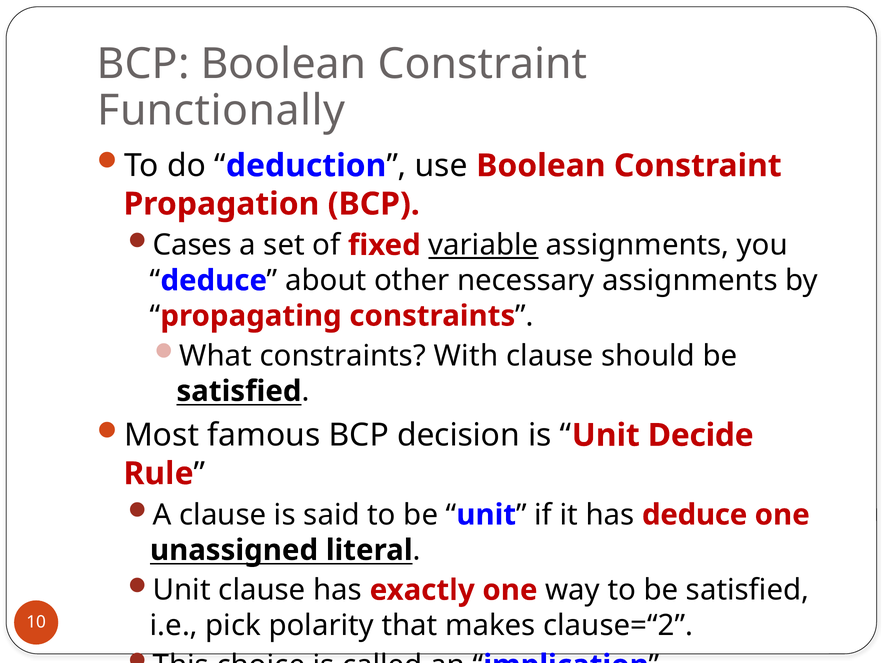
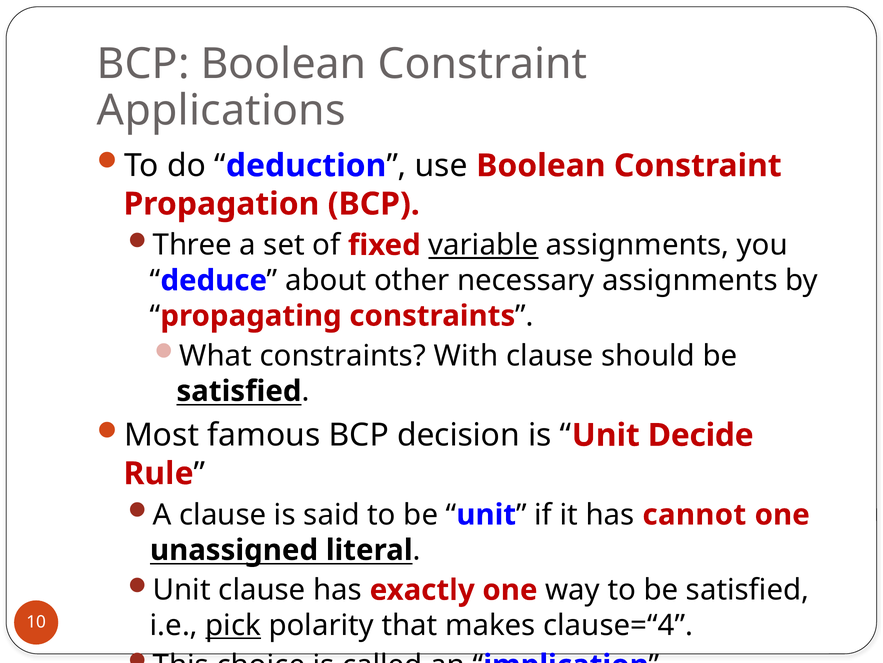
Functionally: Functionally -> Applications
Cases: Cases -> Three
has deduce: deduce -> cannot
pick underline: none -> present
clause=“2: clause=“2 -> clause=“4
